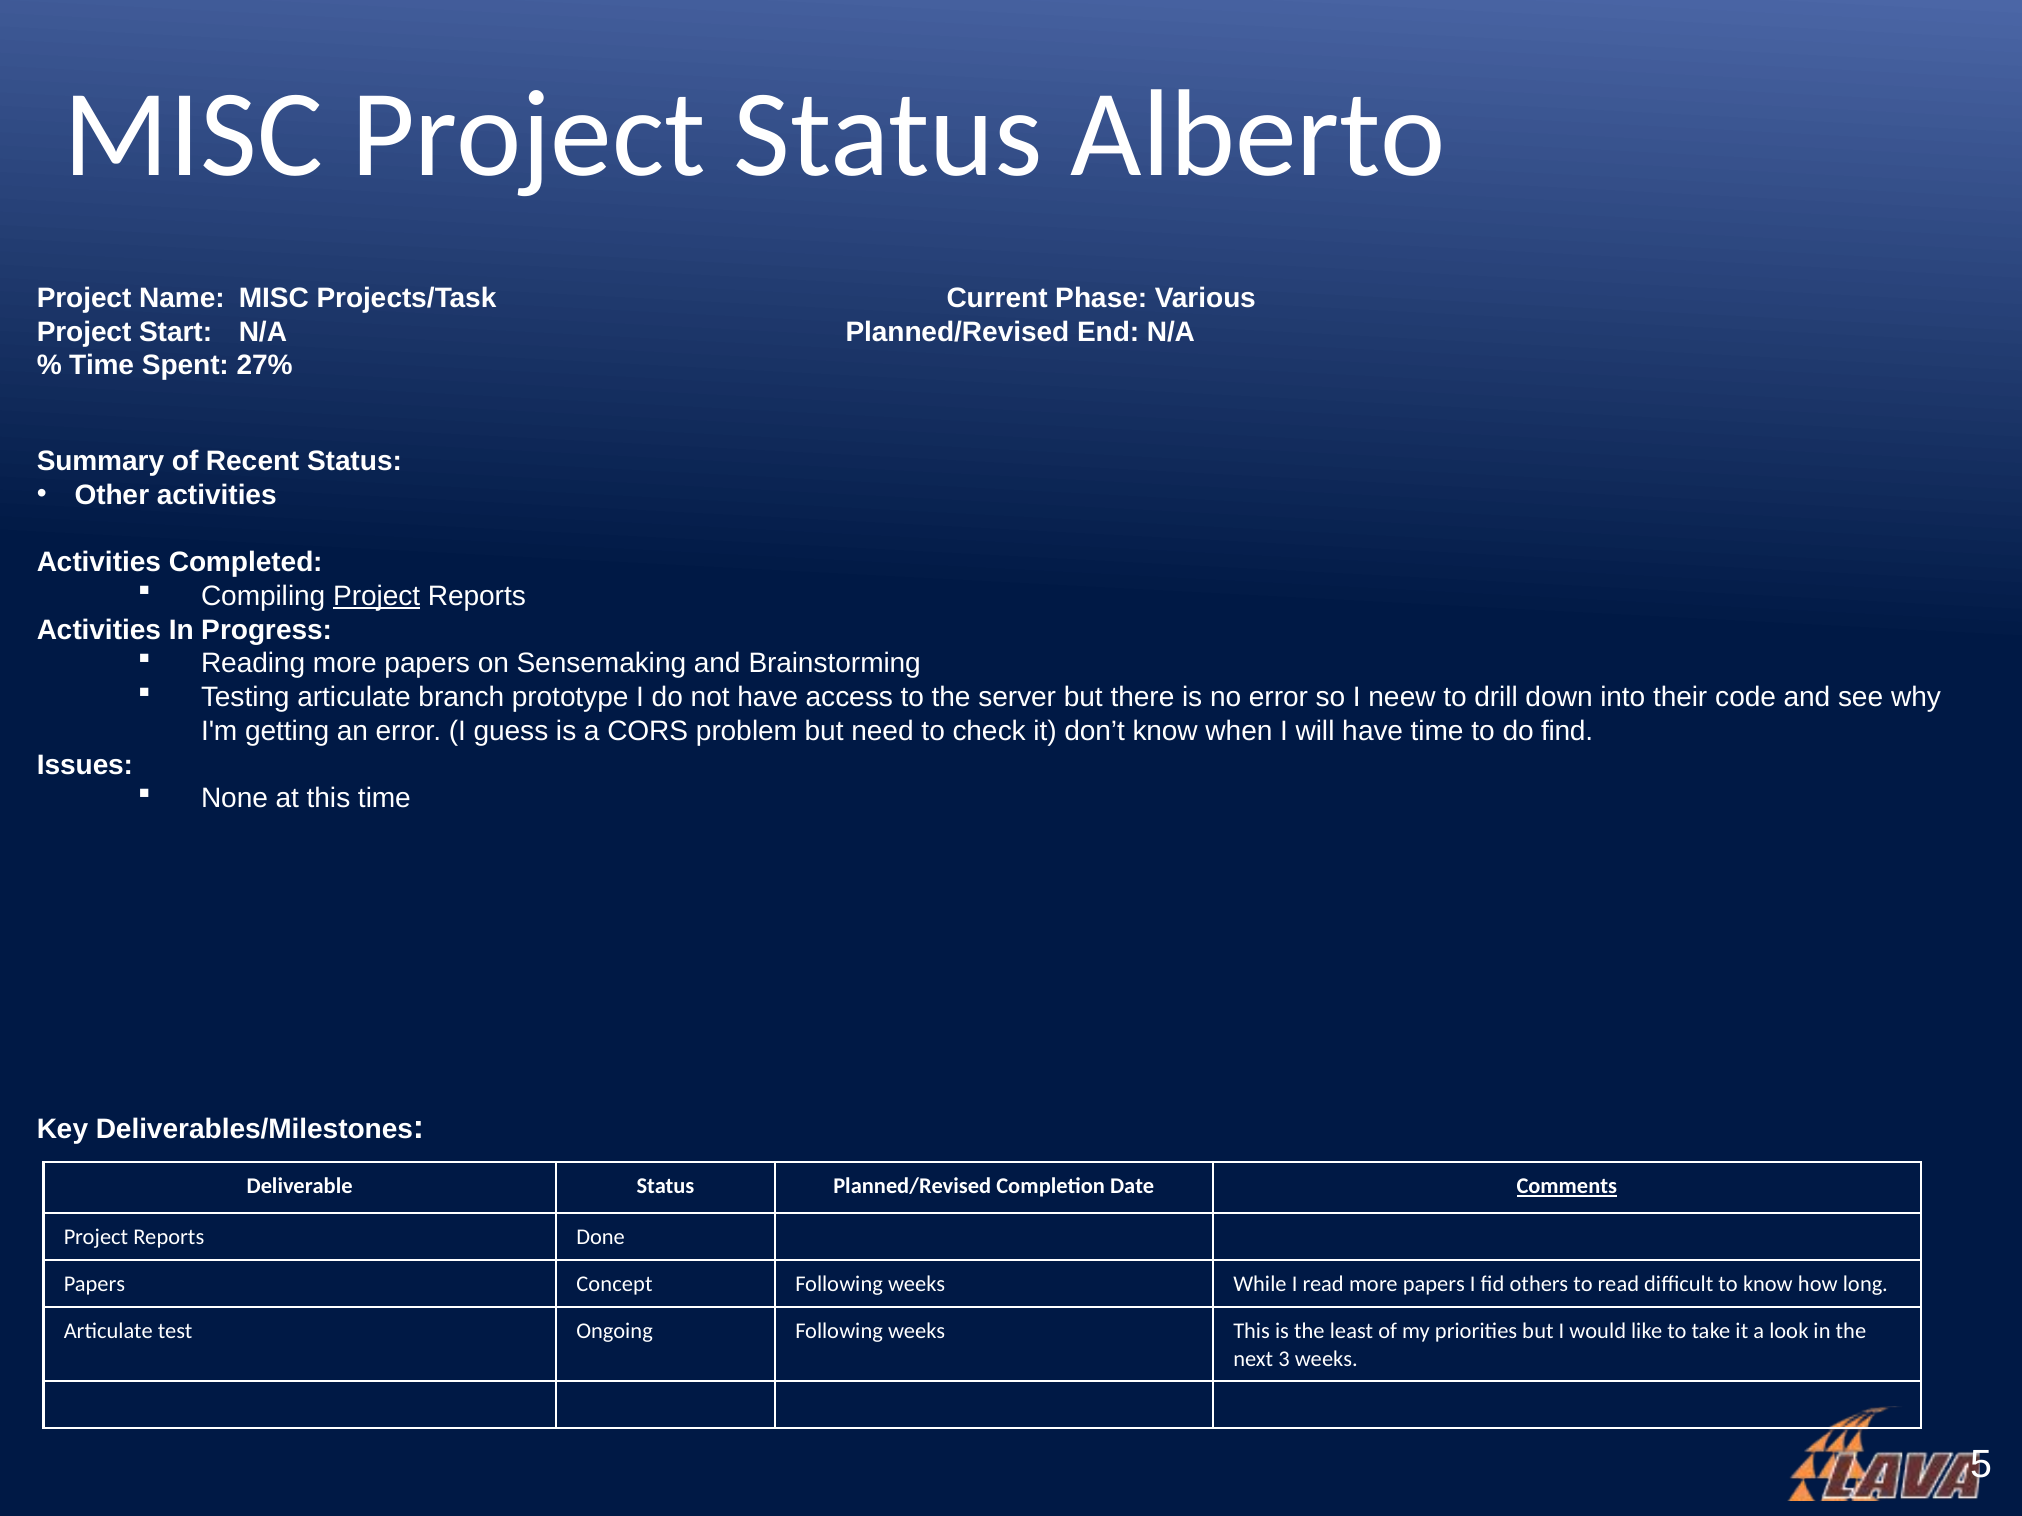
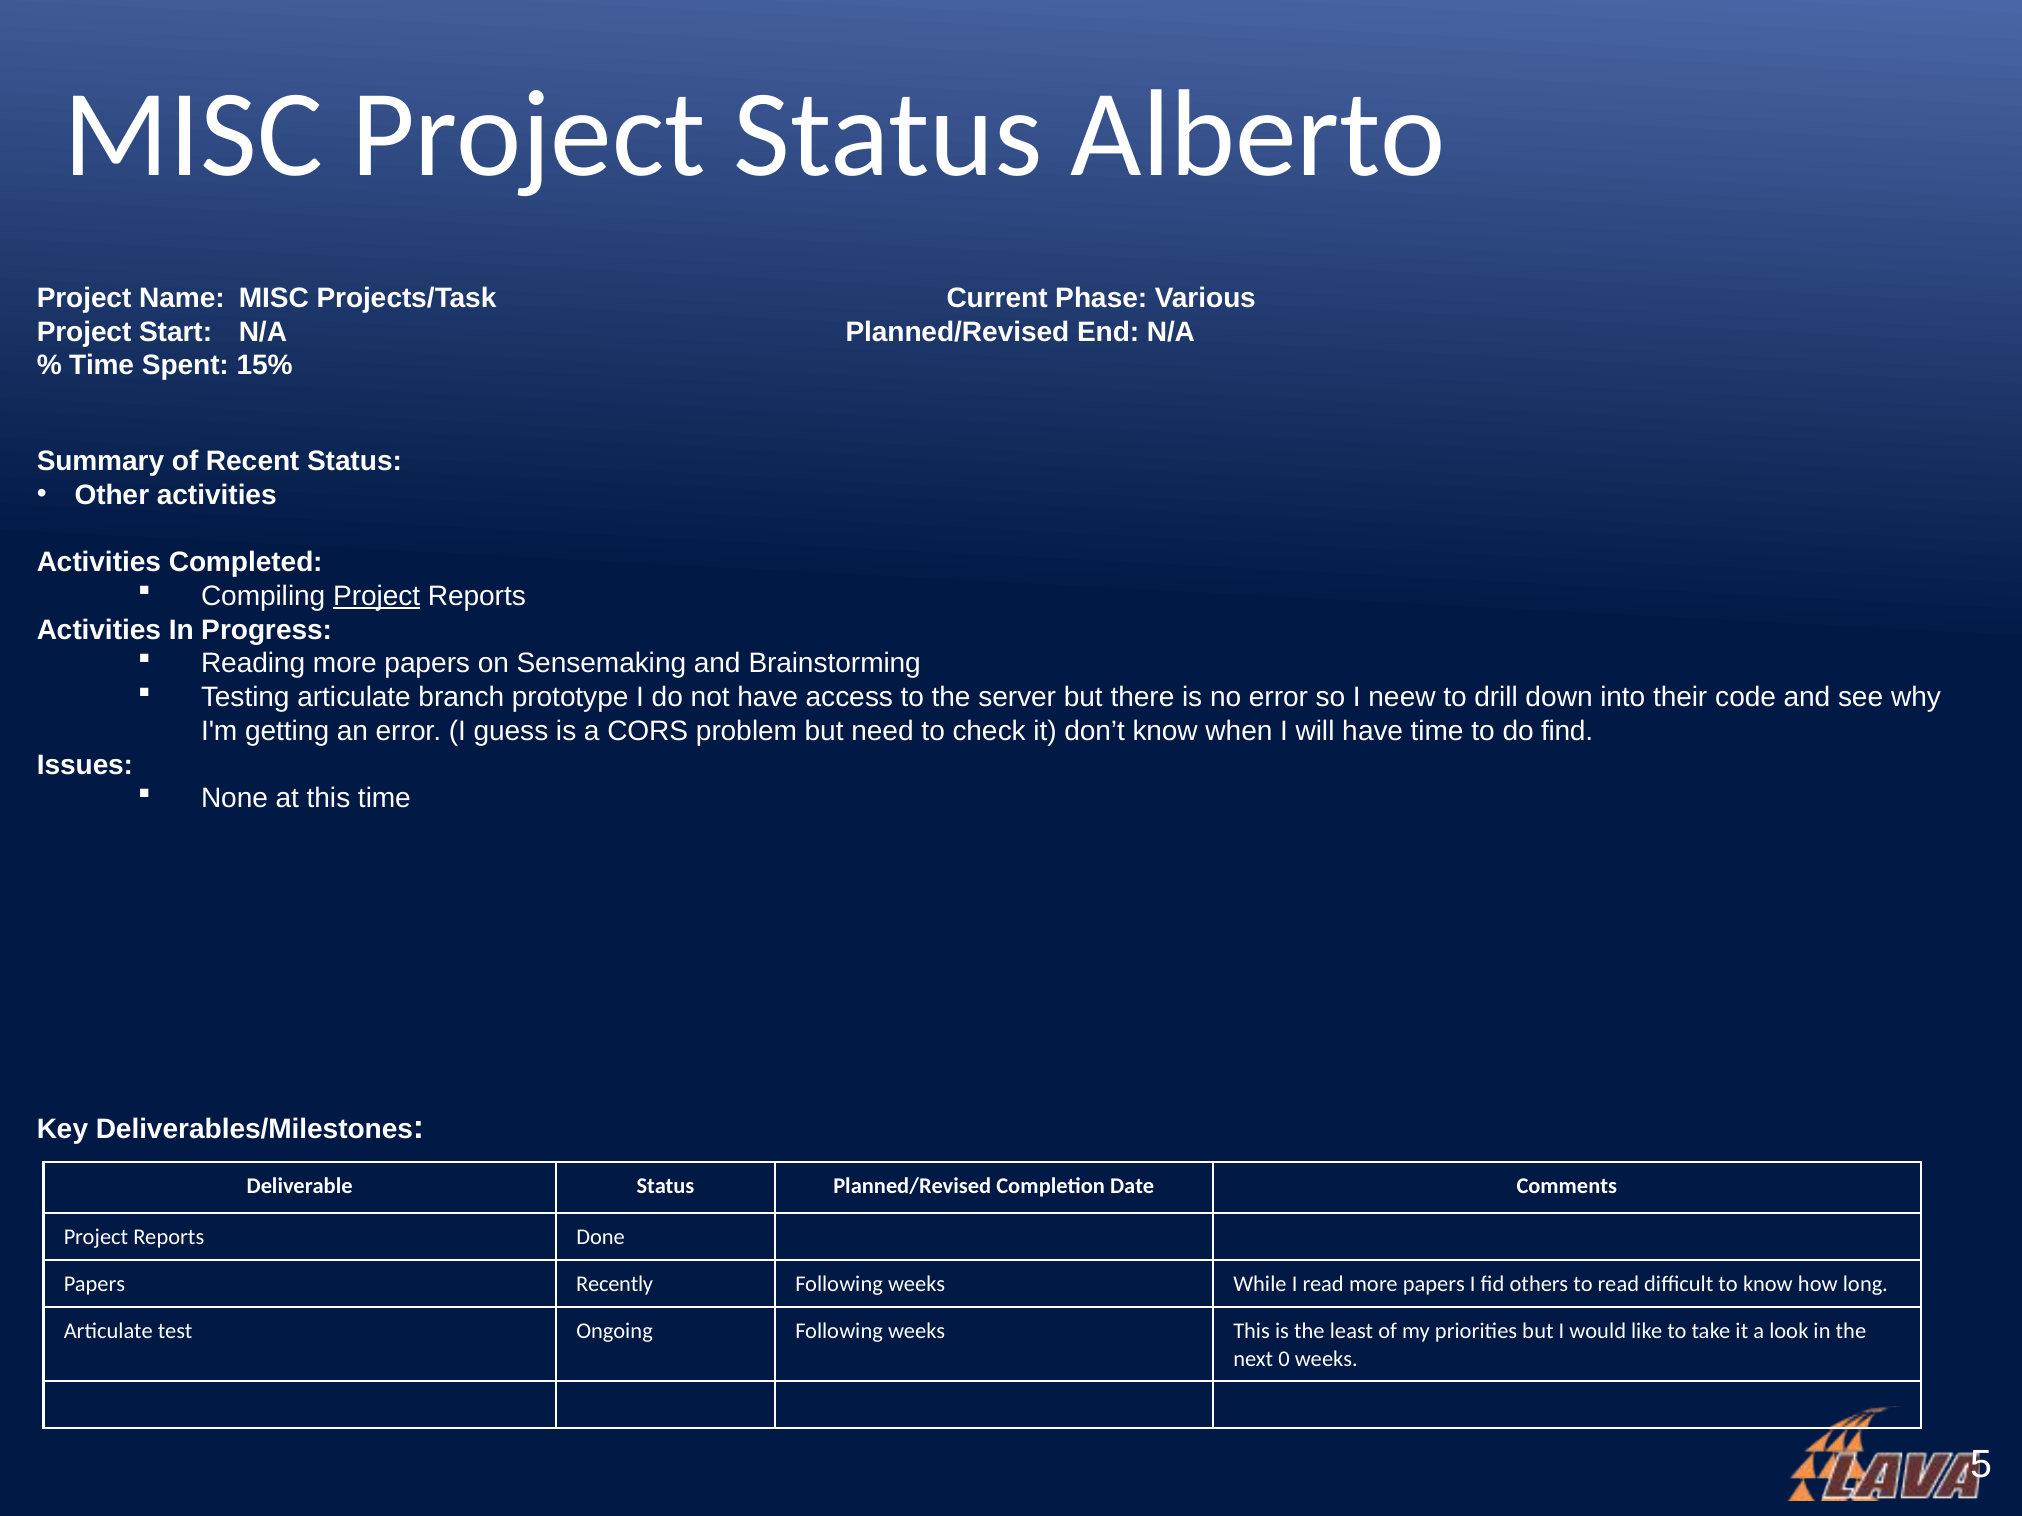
27%: 27% -> 15%
Comments underline: present -> none
Concept: Concept -> Recently
3: 3 -> 0
